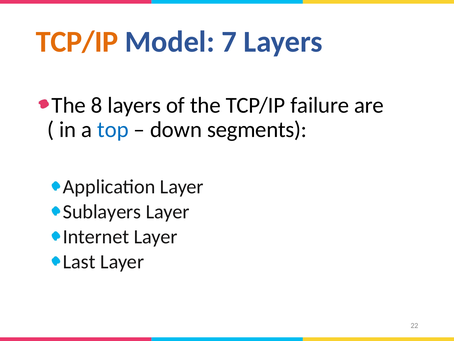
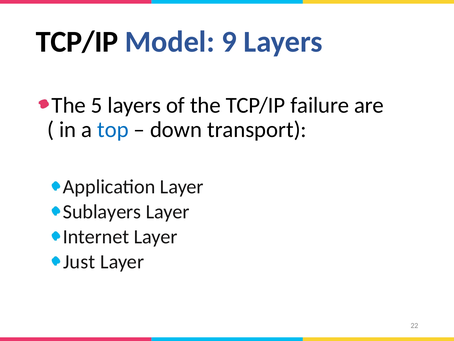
TCP/IP at (77, 42) colour: orange -> black
7: 7 -> 9
8: 8 -> 5
segments: segments -> transport
Last: Last -> Just
